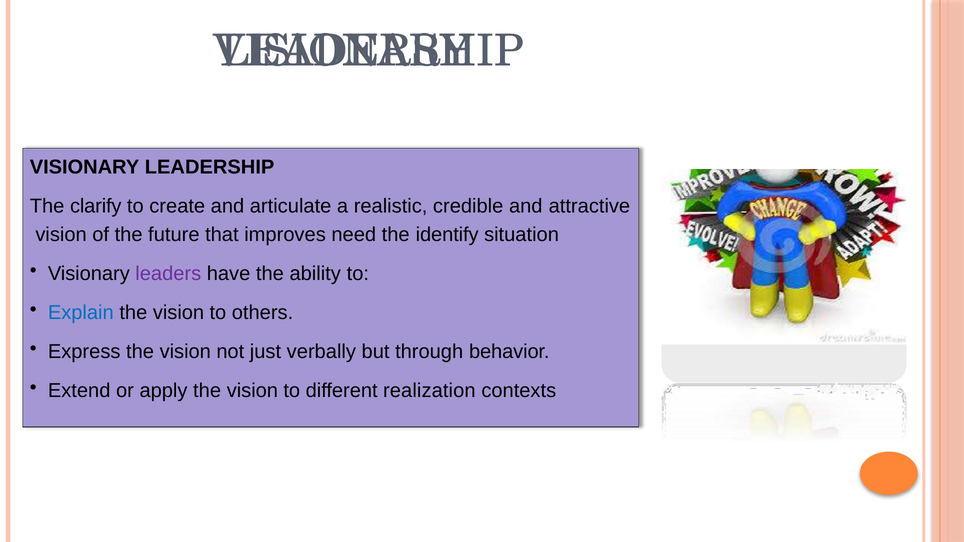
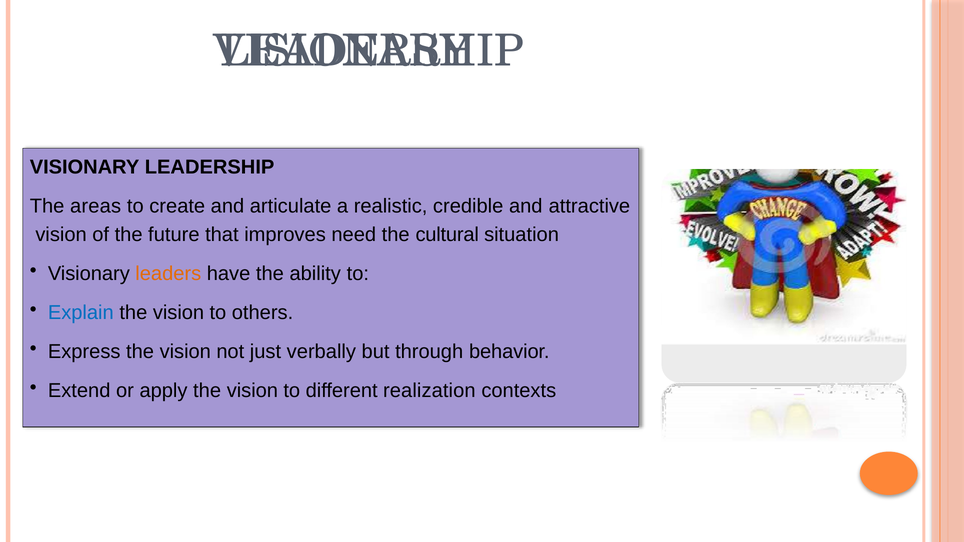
clarify: clarify -> areas
identify: identify -> cultural
leaders colour: purple -> orange
